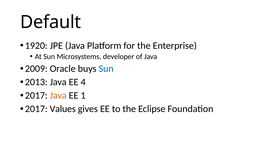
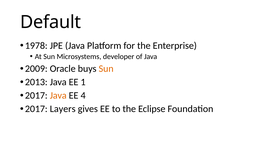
1920: 1920 -> 1978
Sun at (106, 69) colour: blue -> orange
4: 4 -> 1
1: 1 -> 4
Values: Values -> Layers
